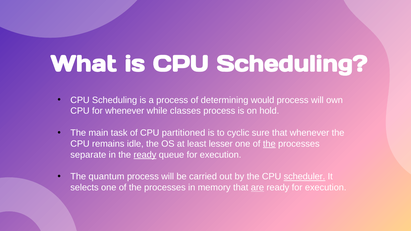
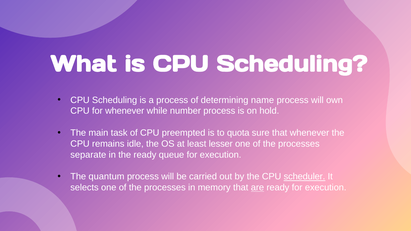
would: would -> name
classes: classes -> number
partitioned: partitioned -> preempted
cyclic: cyclic -> quota
the at (269, 144) underline: present -> none
ready at (145, 155) underline: present -> none
